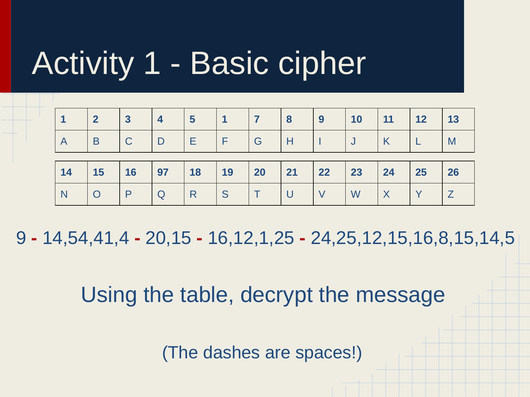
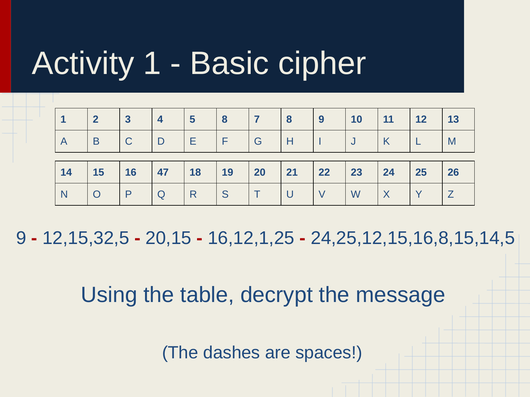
5 1: 1 -> 8
97: 97 -> 47
14,54,41,4: 14,54,41,4 -> 12,15,32,5
